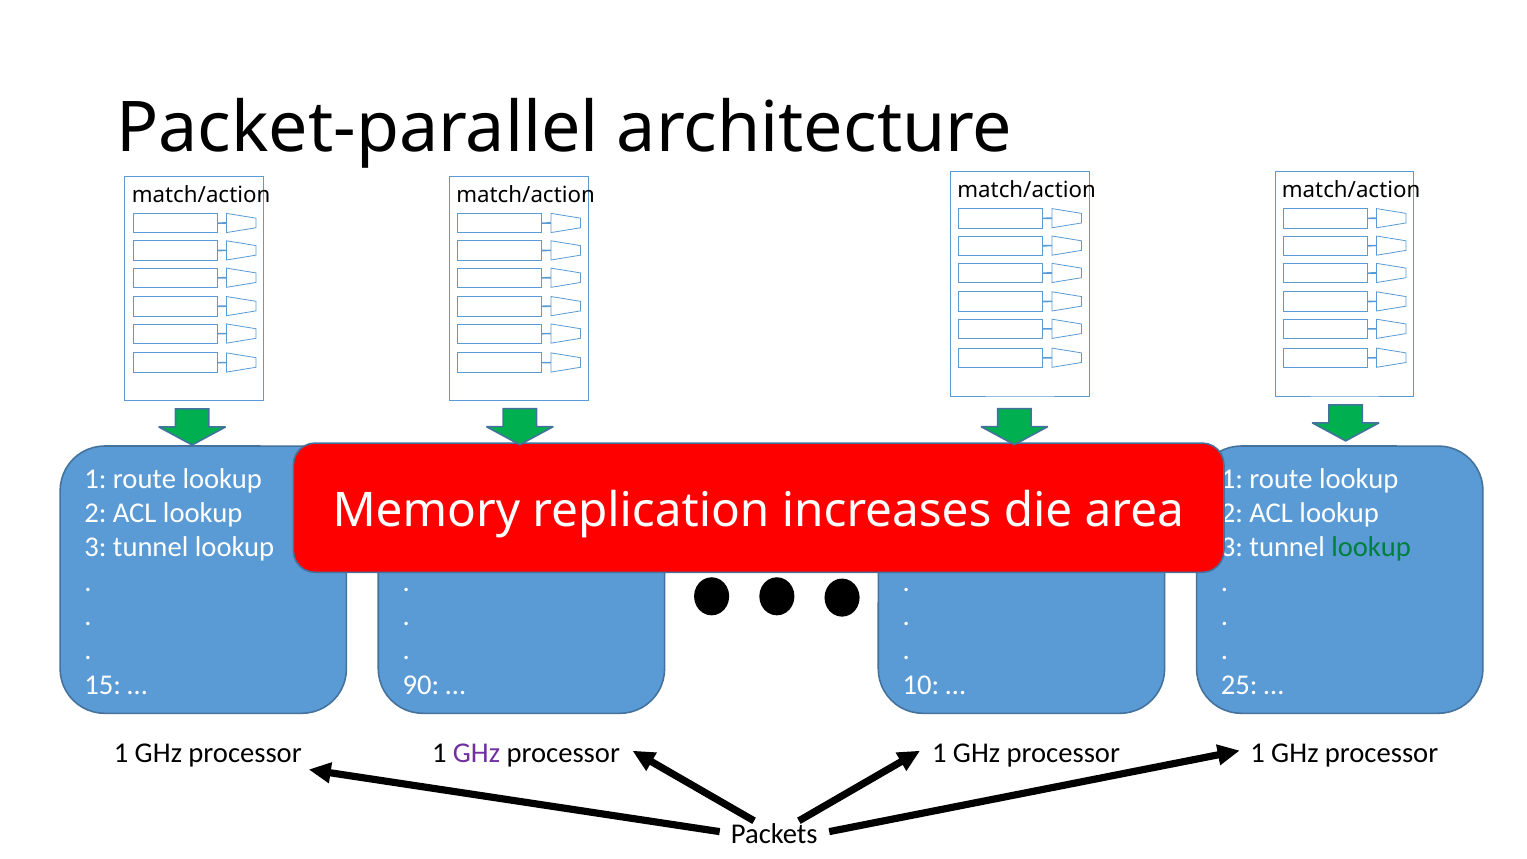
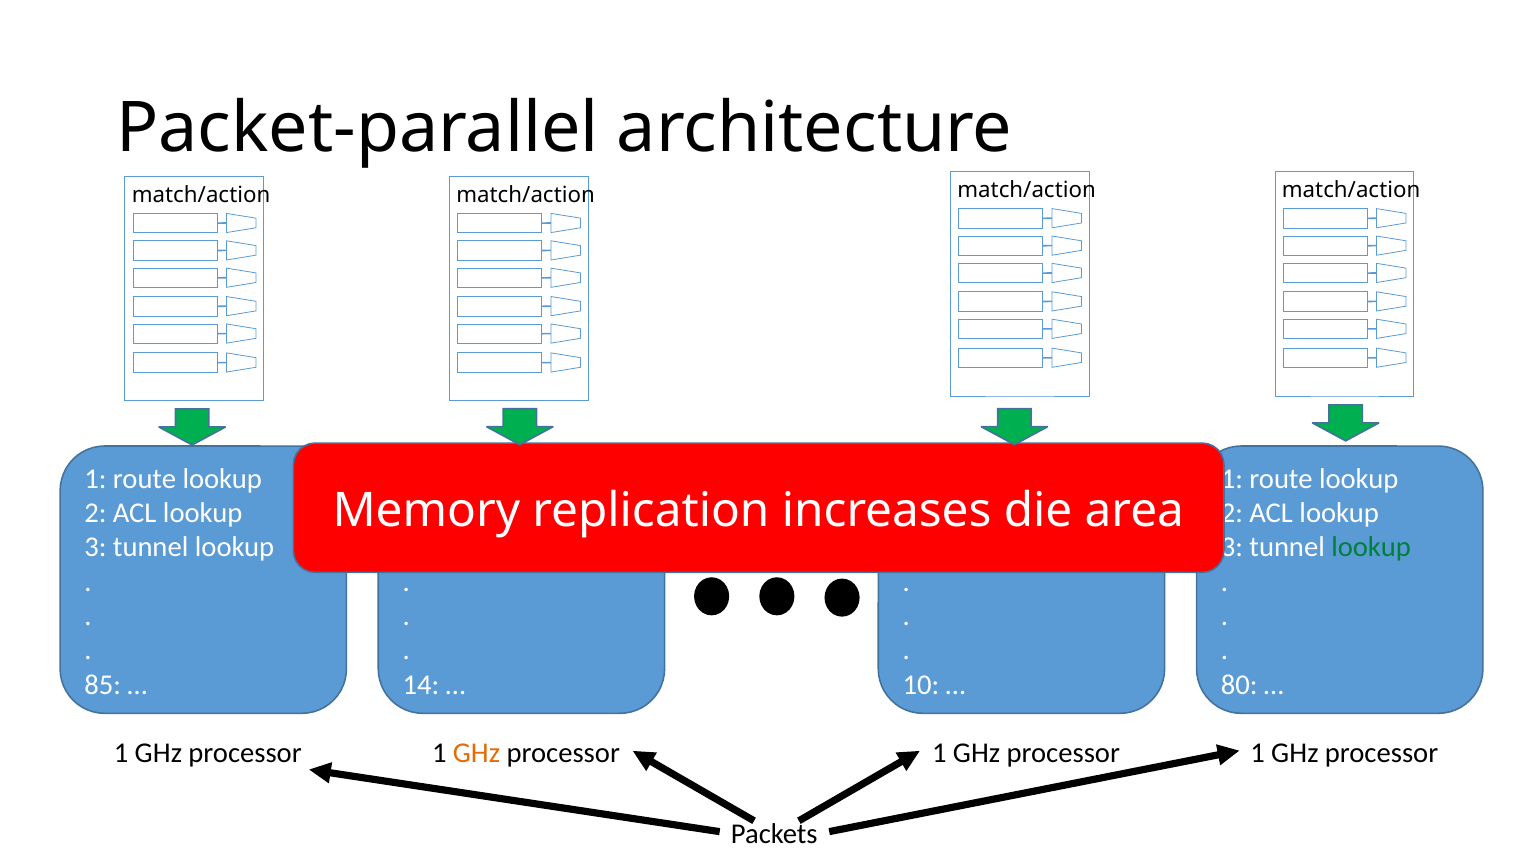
15: 15 -> 85
90: 90 -> 14
25: 25 -> 80
GHz at (477, 753) colour: purple -> orange
